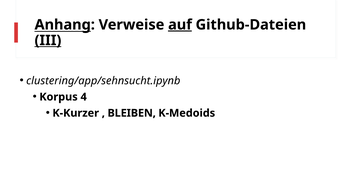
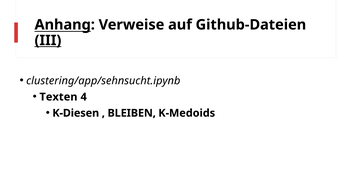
auf underline: present -> none
Korpus: Korpus -> Texten
K-Kurzer: K-Kurzer -> K-Diesen
